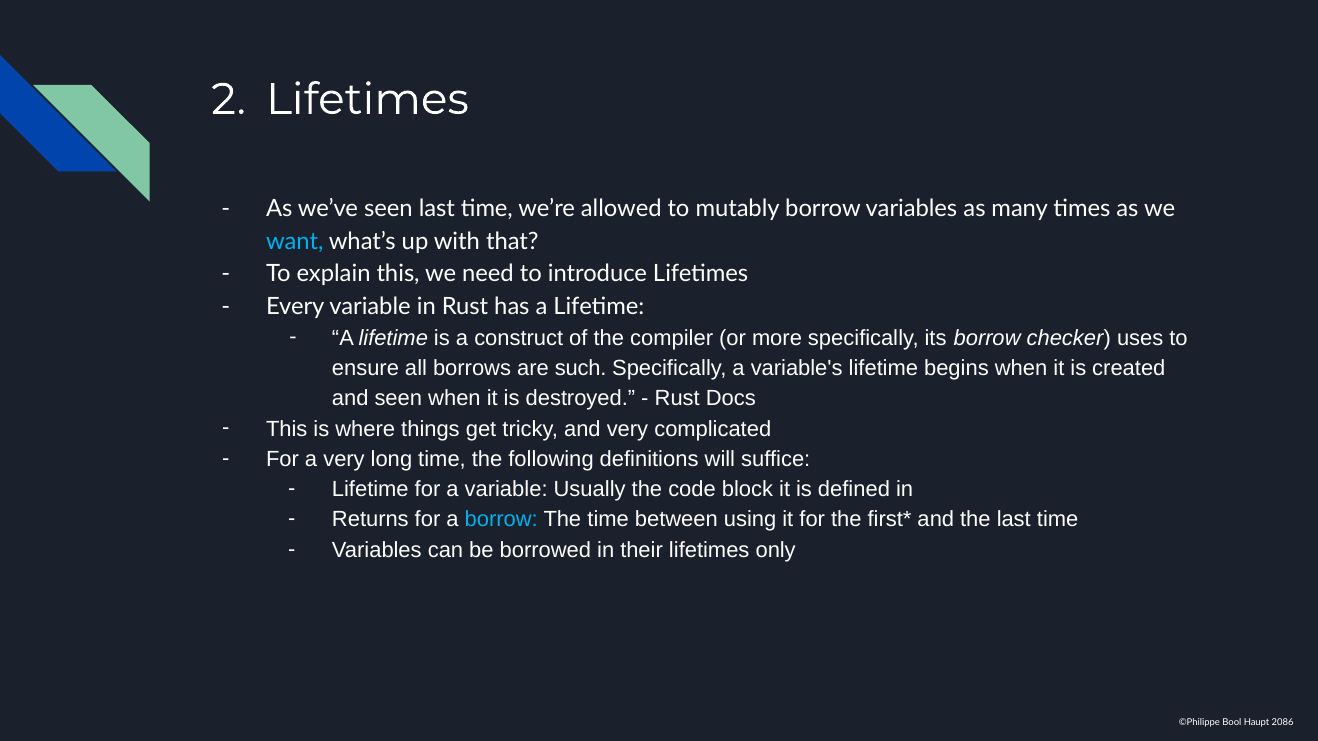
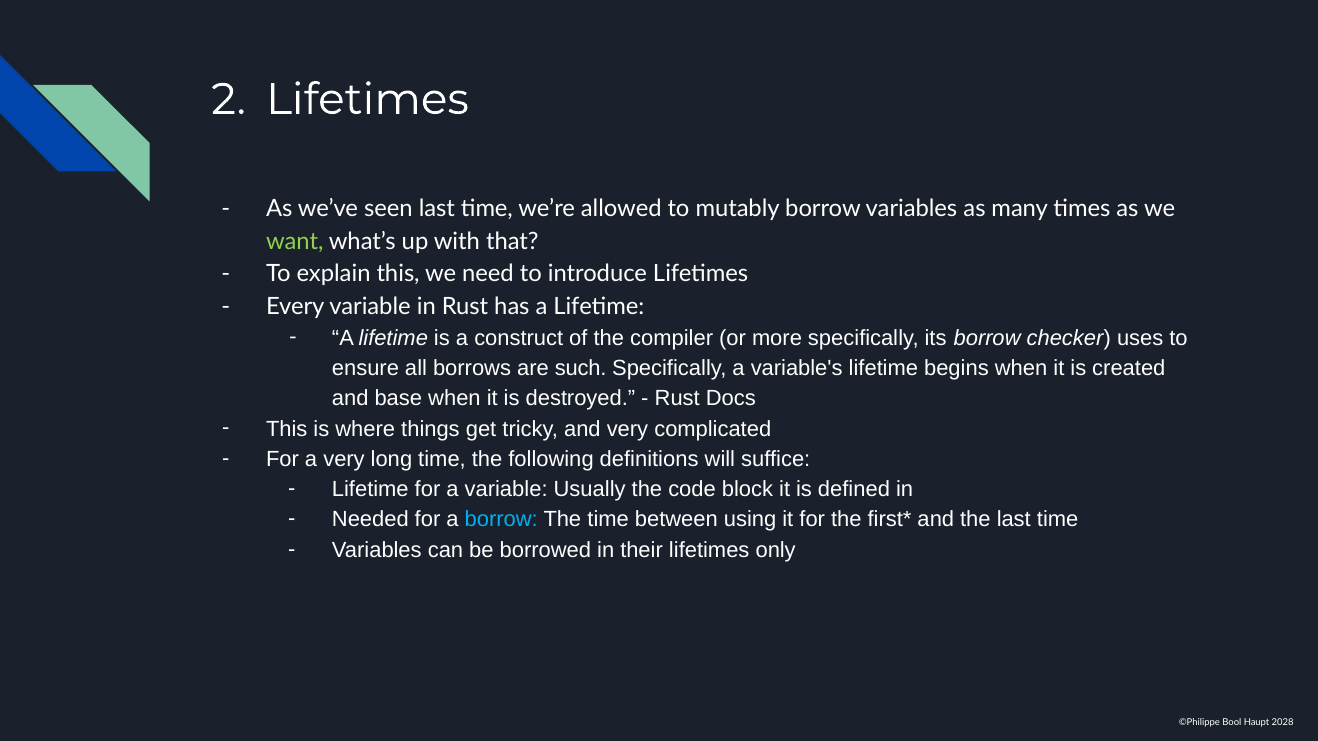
want colour: light blue -> light green
and seen: seen -> base
Returns: Returns -> Needed
2086: 2086 -> 2028
